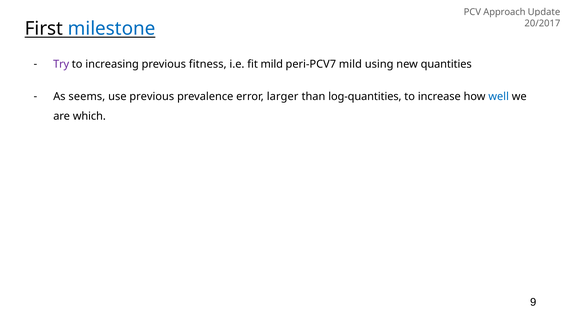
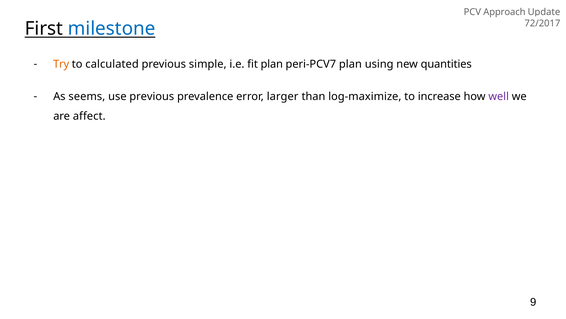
20/2017: 20/2017 -> 72/2017
Try colour: purple -> orange
increasing: increasing -> calculated
fitness: fitness -> simple
fit mild: mild -> plan
peri-PCV7 mild: mild -> plan
log-quantities: log-quantities -> log-maximize
well colour: blue -> purple
which: which -> affect
